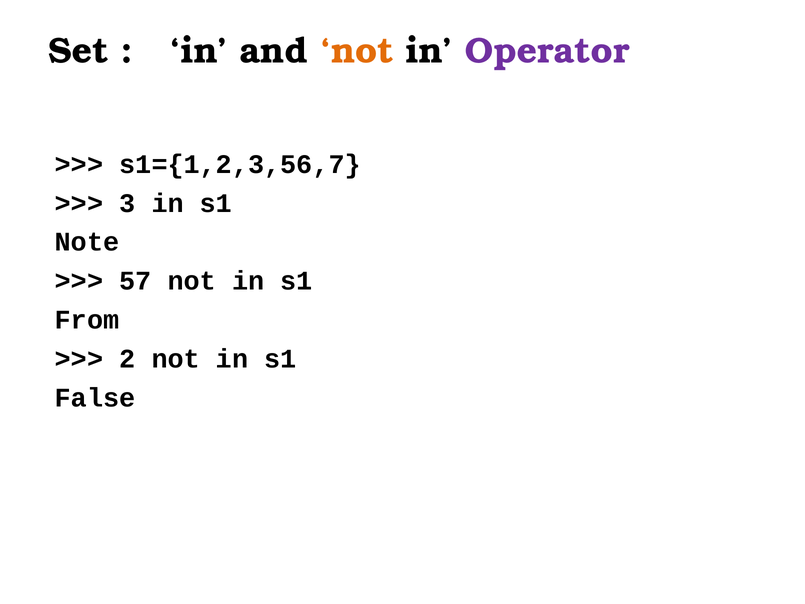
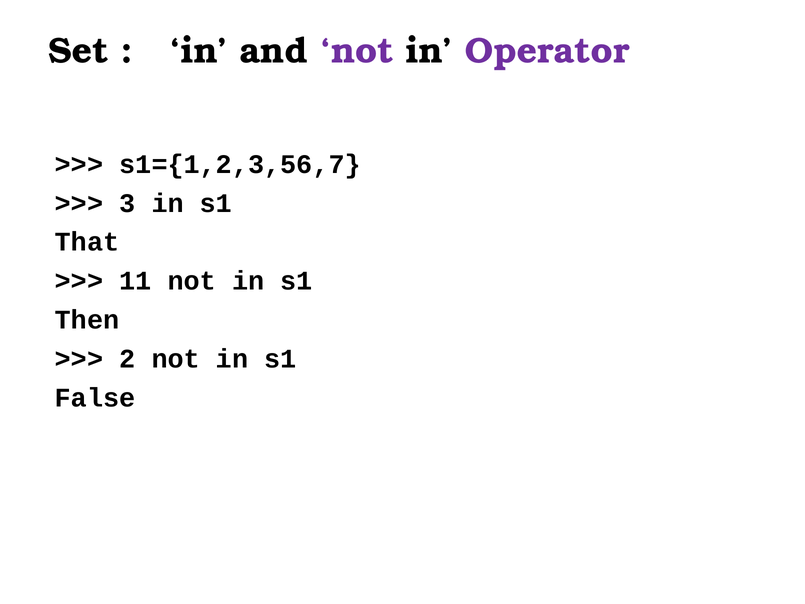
not at (357, 51) colour: orange -> purple
Note: Note -> That
57: 57 -> 11
From: From -> Then
